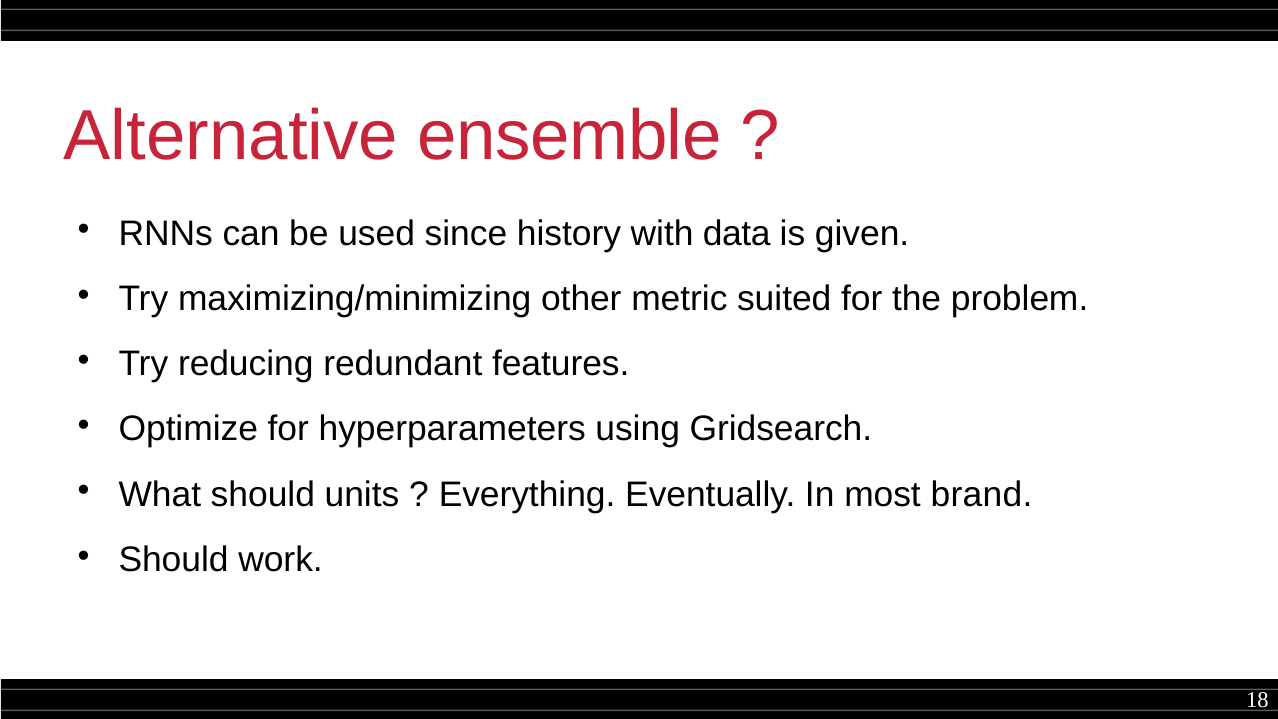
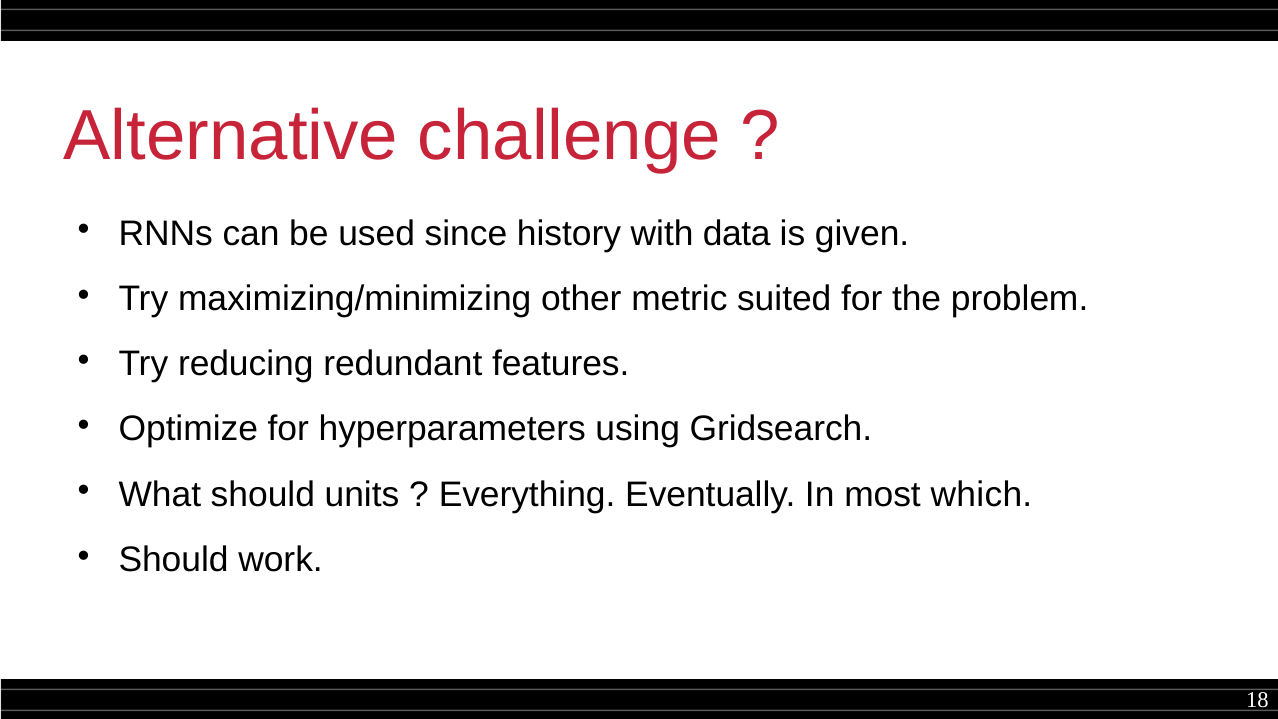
ensemble: ensemble -> challenge
brand: brand -> which
